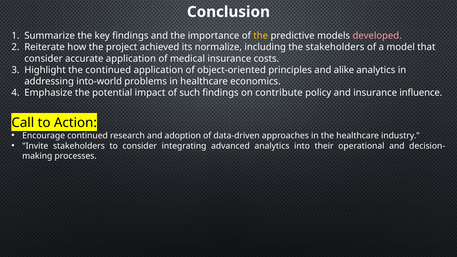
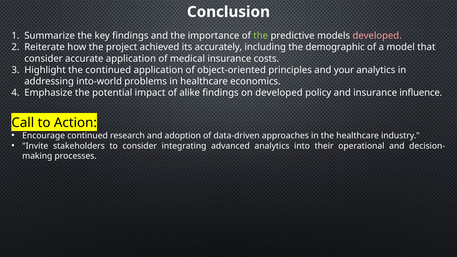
the at (261, 36) colour: yellow -> light green
normalize: normalize -> accurately
the stakeholders: stakeholders -> demographic
alike: alike -> your
such: such -> alike
on contribute: contribute -> developed
